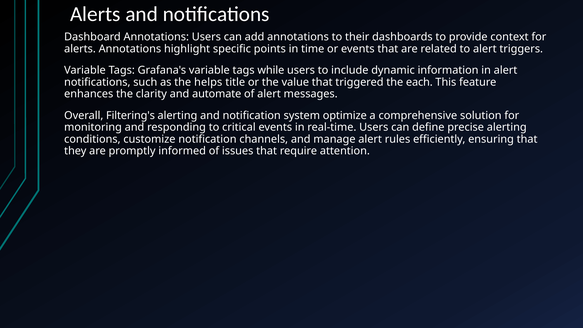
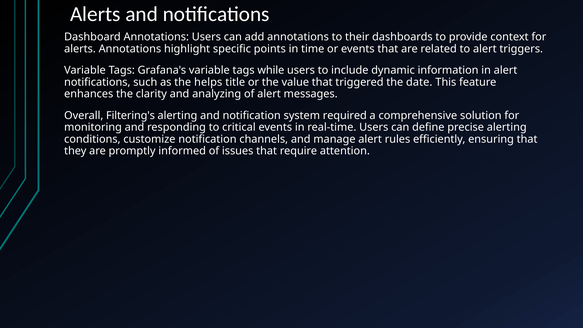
each: each -> date
automate: automate -> analyzing
optimize: optimize -> required
